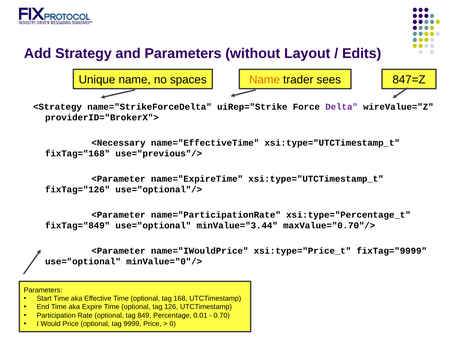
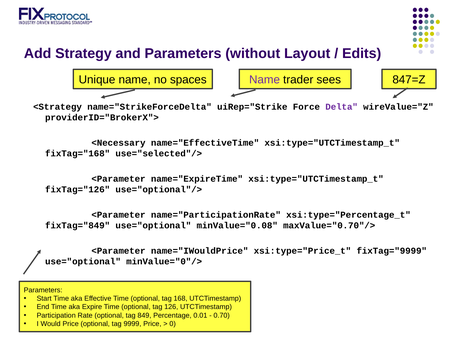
Name at (265, 80) colour: orange -> purple
use="previous"/>: use="previous"/> -> use="selected"/>
minValue="3.44: minValue="3.44 -> minValue="0.08
